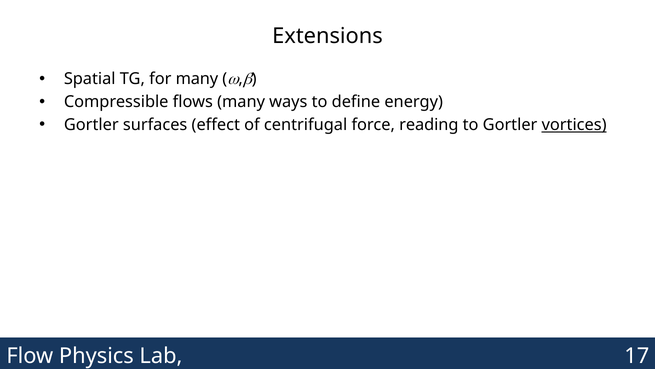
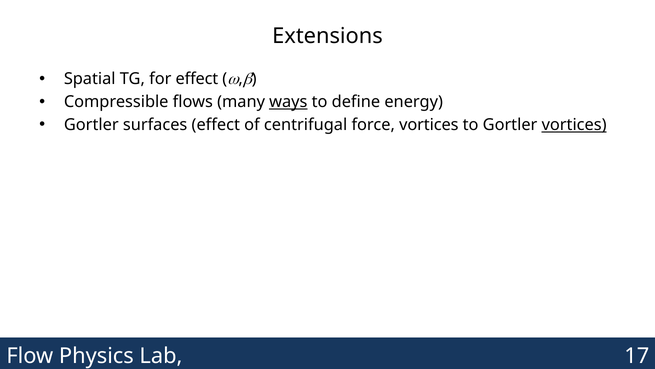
for many: many -> effect
ways underline: none -> present
force reading: reading -> vortices
